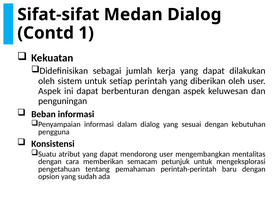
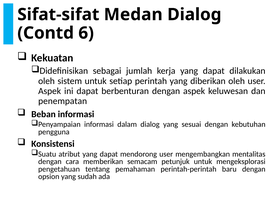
1: 1 -> 6
penguningan: penguningan -> penempatan
